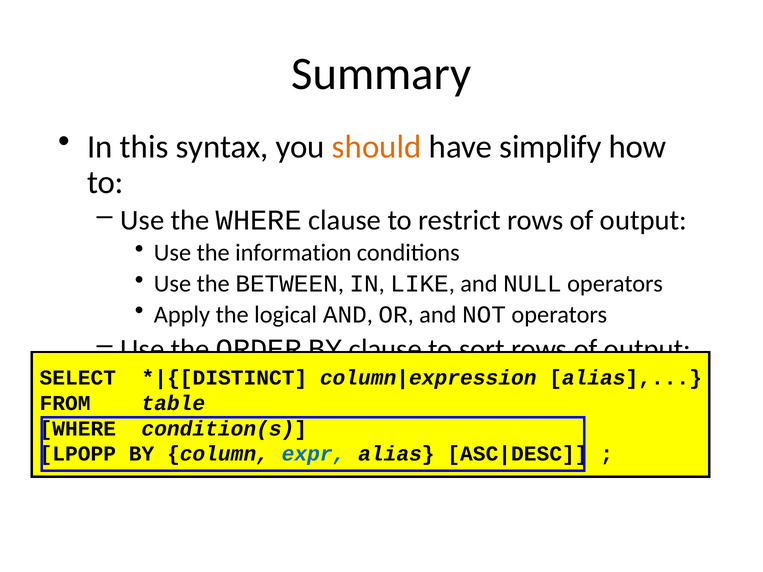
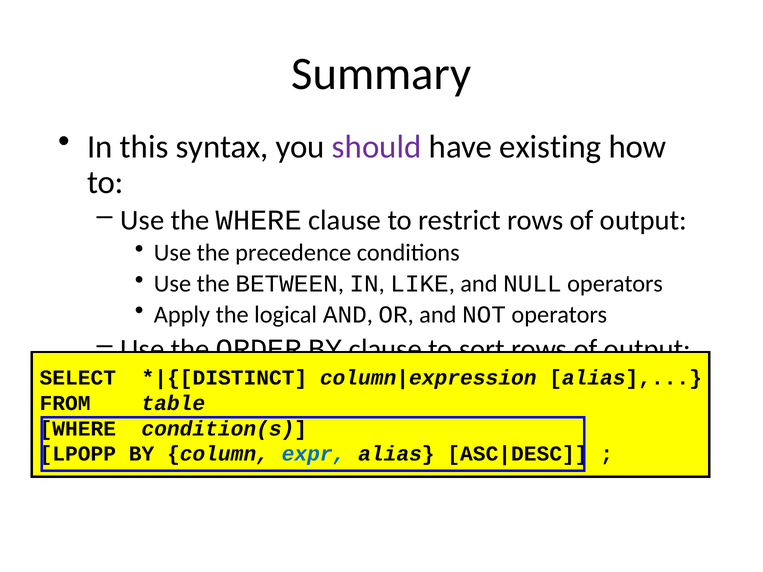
should colour: orange -> purple
simplify: simplify -> existing
information: information -> precedence
